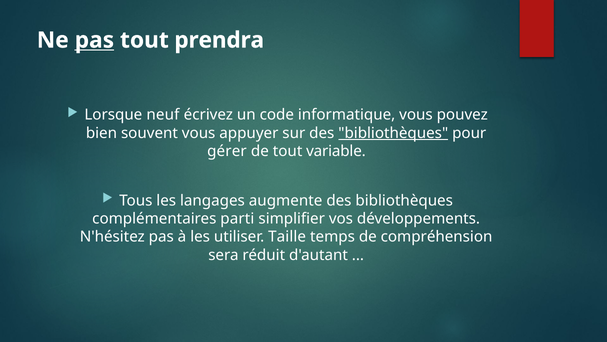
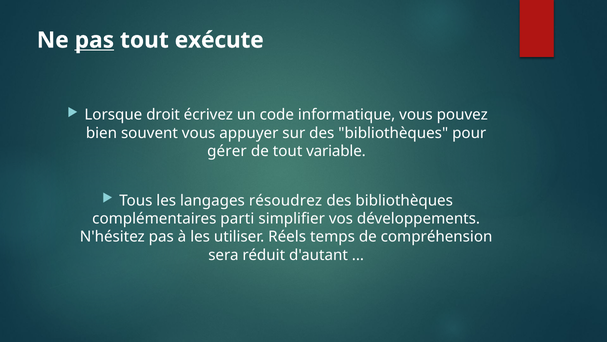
prendra: prendra -> exécute
neuf: neuf -> droit
bibliothèques at (393, 133) underline: present -> none
augmente: augmente -> résoudrez
Taille: Taille -> Réels
